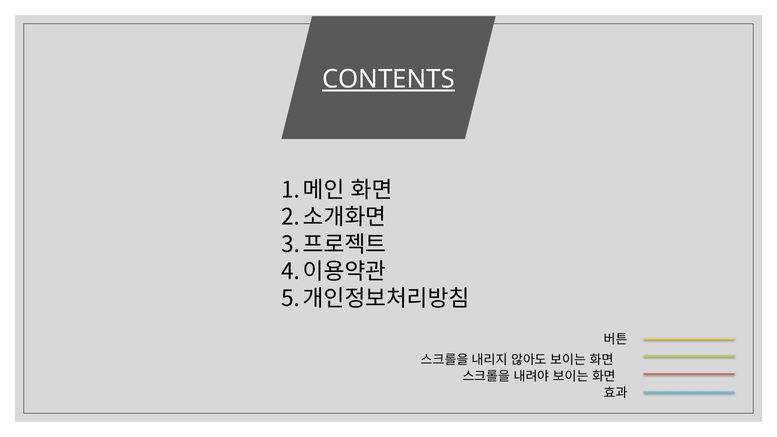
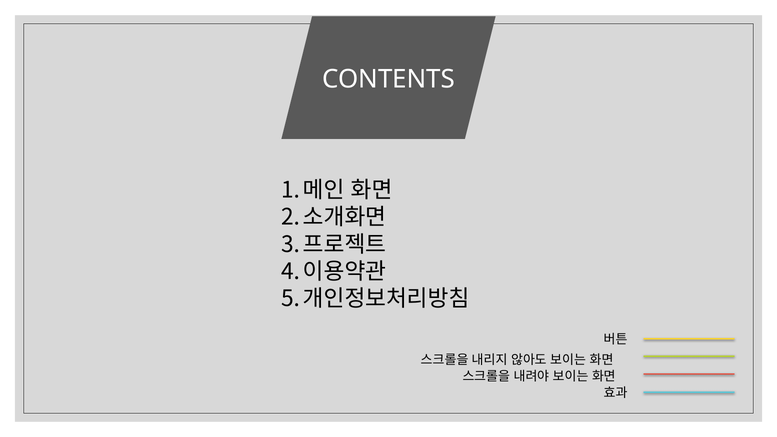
CONTENTS underline: present -> none
